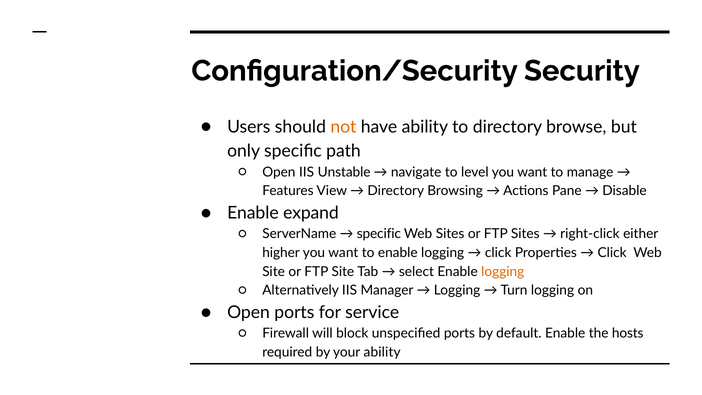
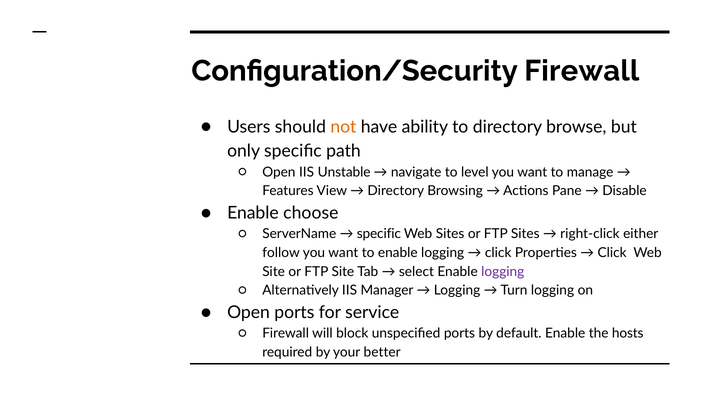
Configuration/Security Security: Security -> Firewall
expand: expand -> choose
higher: higher -> follow
logging at (503, 271) colour: orange -> purple
your ability: ability -> better
